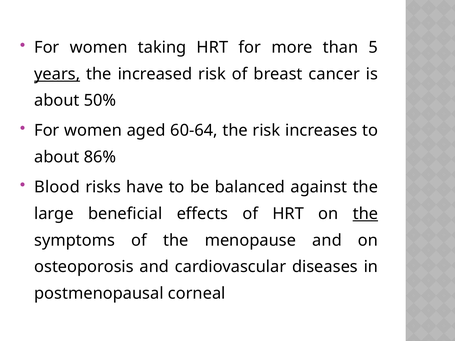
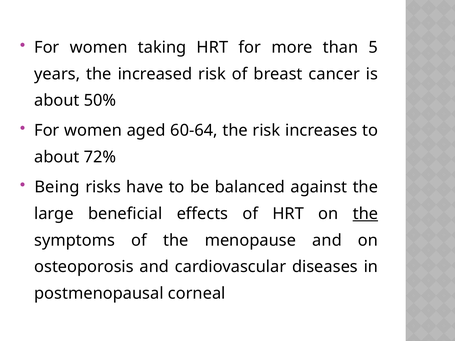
years underline: present -> none
86%: 86% -> 72%
Blood: Blood -> Being
